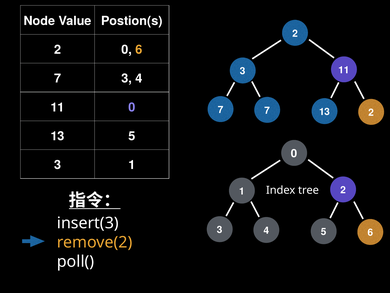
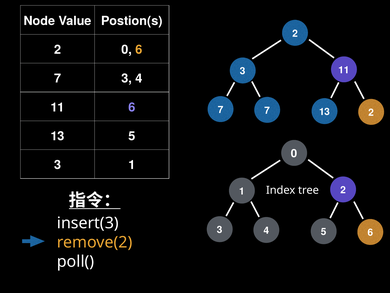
11 0: 0 -> 6
